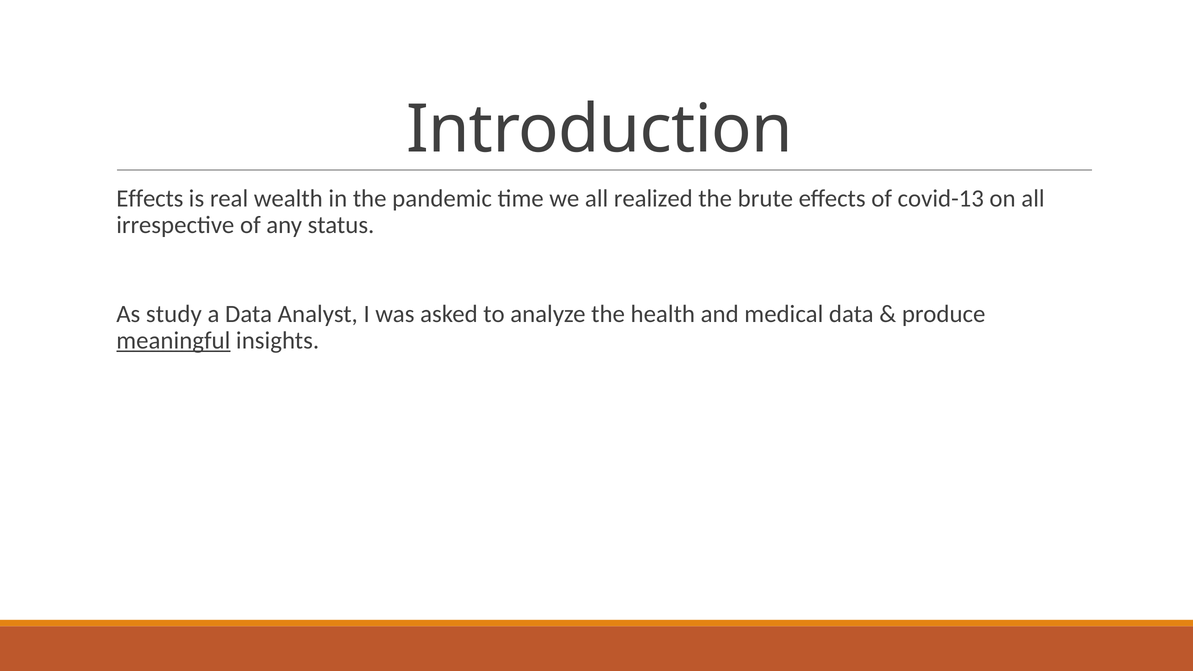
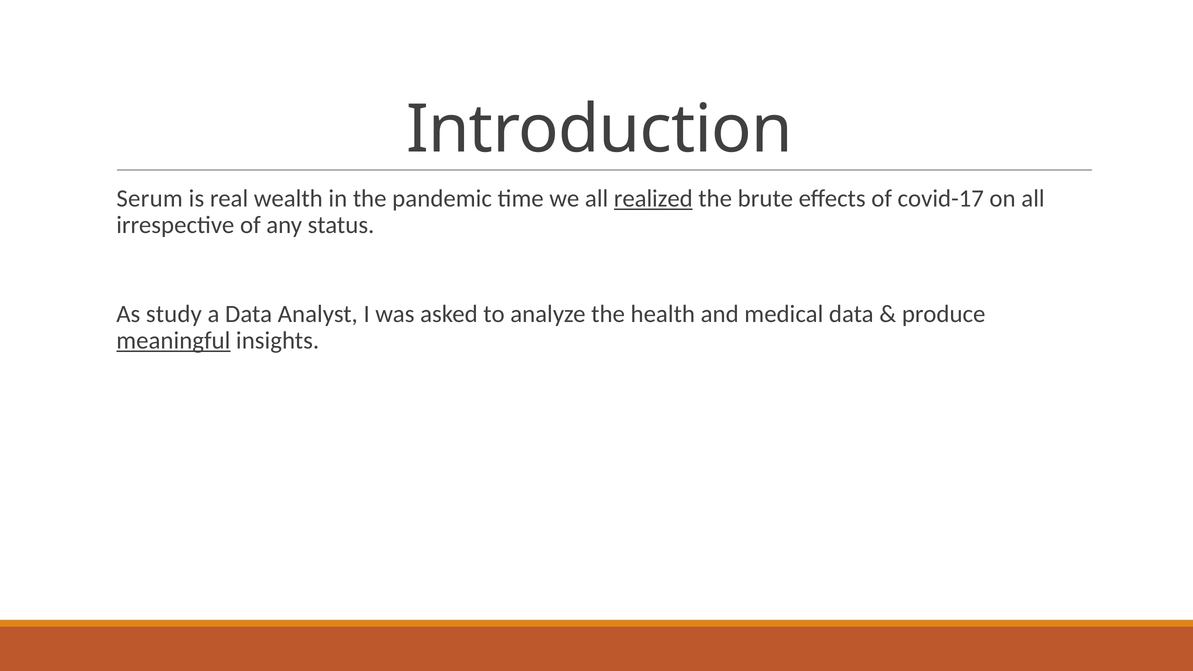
Effects at (150, 198): Effects -> Serum
realized underline: none -> present
covid-13: covid-13 -> covid-17
